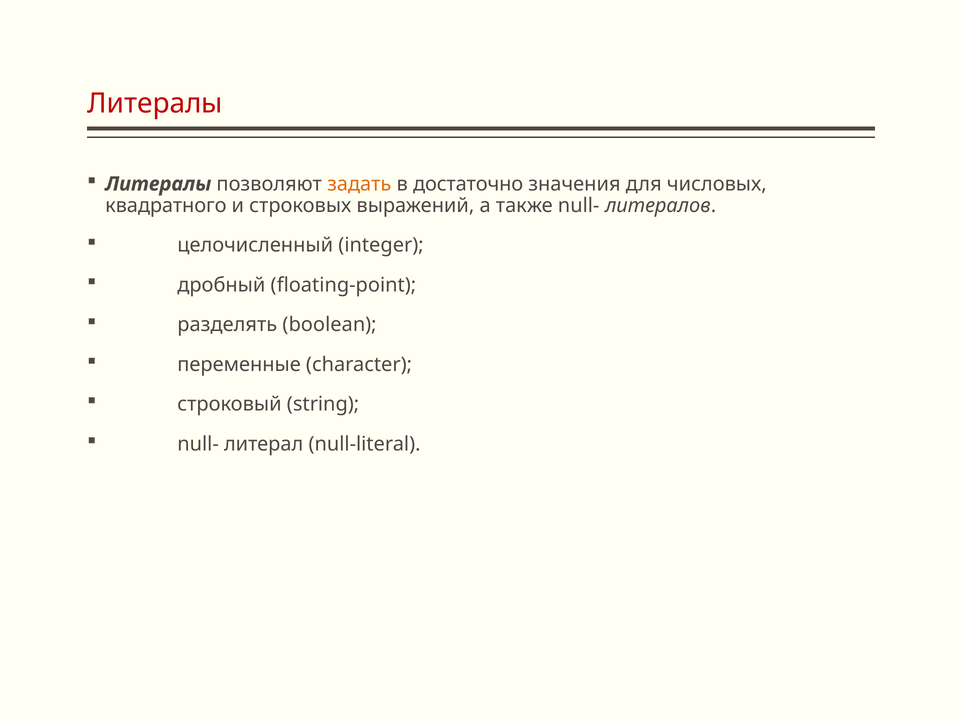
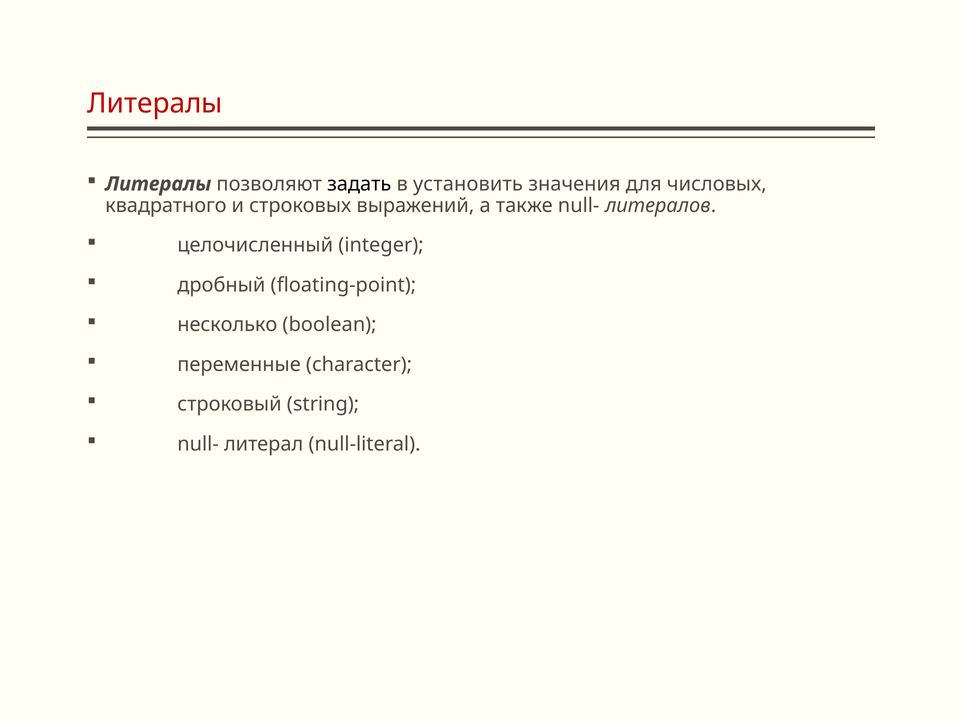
задать colour: orange -> black
достаточно: достаточно -> установить
разделять: разделять -> несколько
